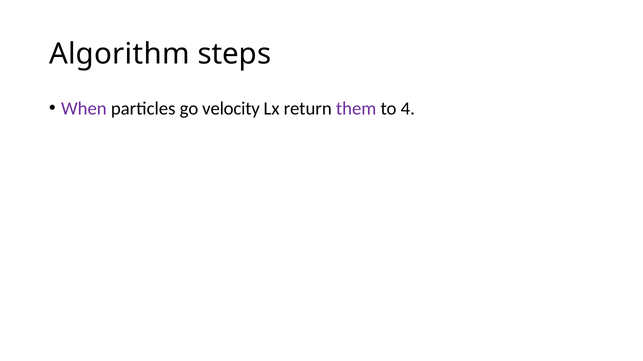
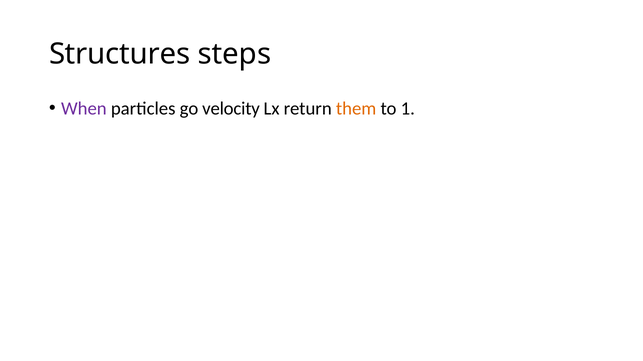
Algorithm: Algorithm -> Structures
them colour: purple -> orange
4: 4 -> 1
